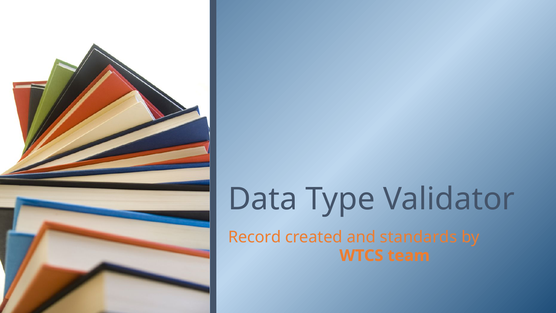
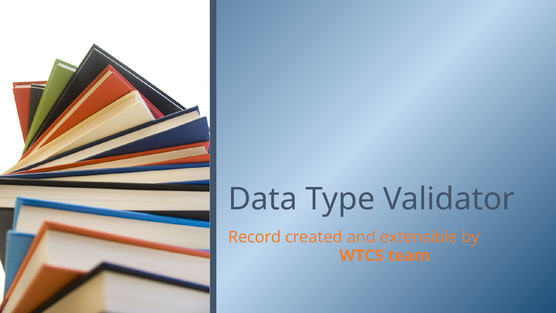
standards: standards -> extensible
